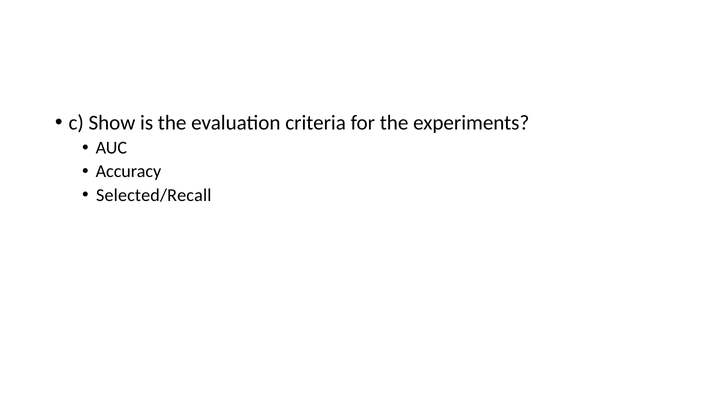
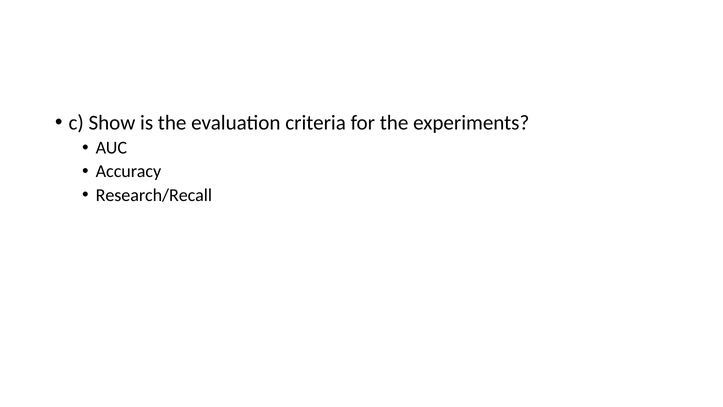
Selected/Recall: Selected/Recall -> Research/Recall
